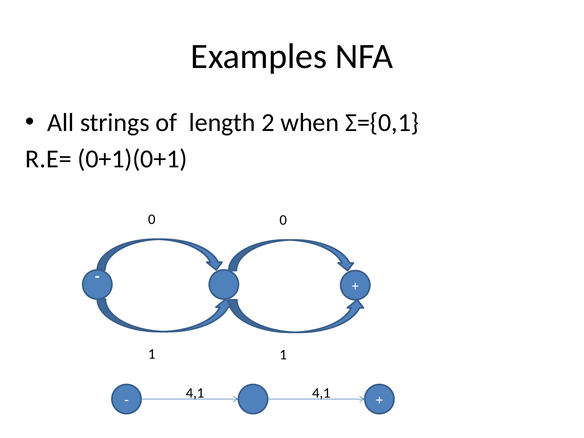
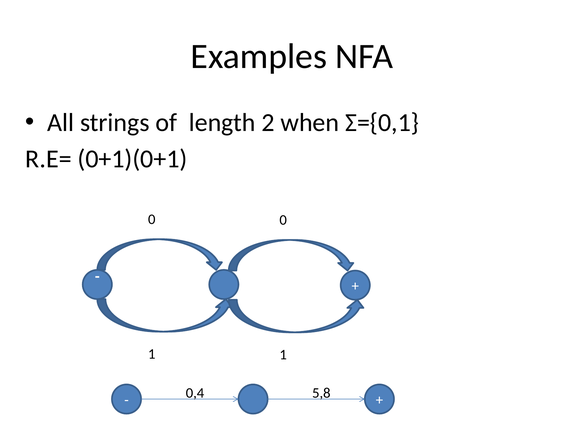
4,1 at (321, 393): 4,1 -> 5,8
4,1 at (195, 393): 4,1 -> 0,4
